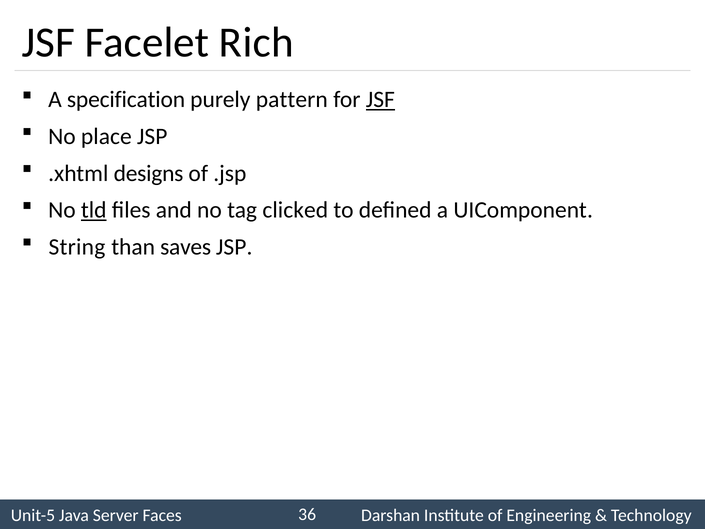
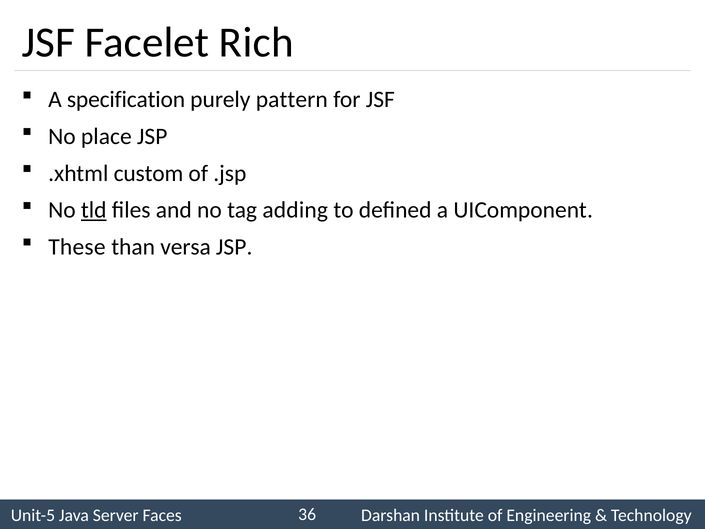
JSF at (380, 100) underline: present -> none
designs: designs -> custom
clicked: clicked -> adding
String: String -> These
saves: saves -> versa
